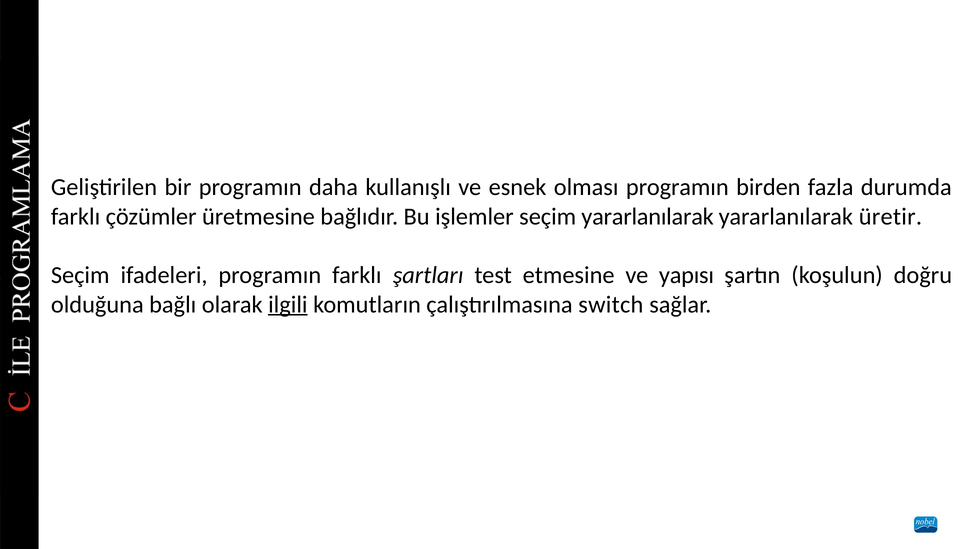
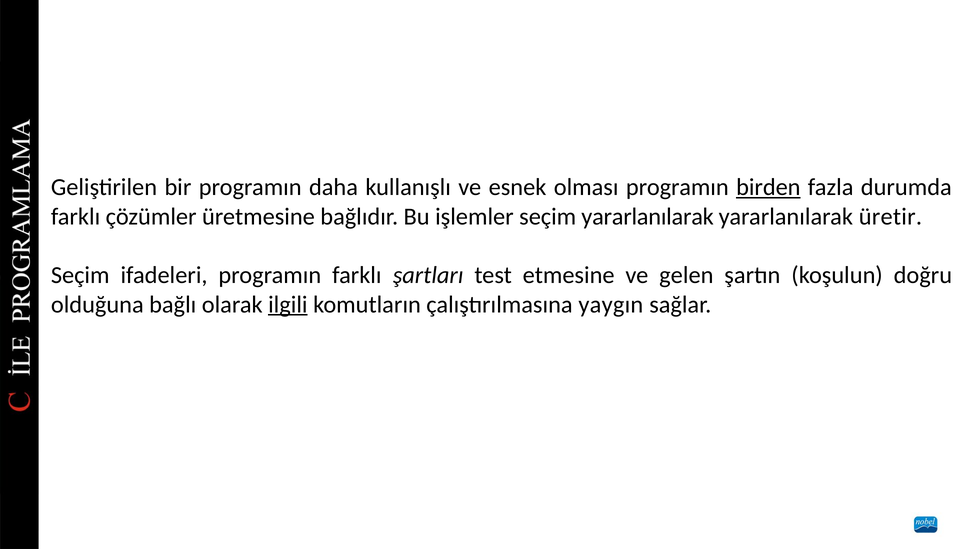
birden underline: none -> present
yapısı: yapısı -> gelen
switch: switch -> yaygın
